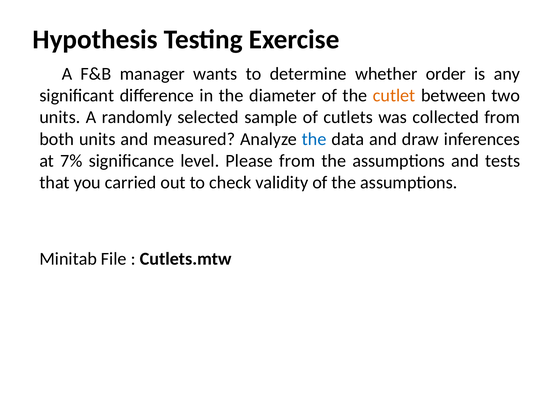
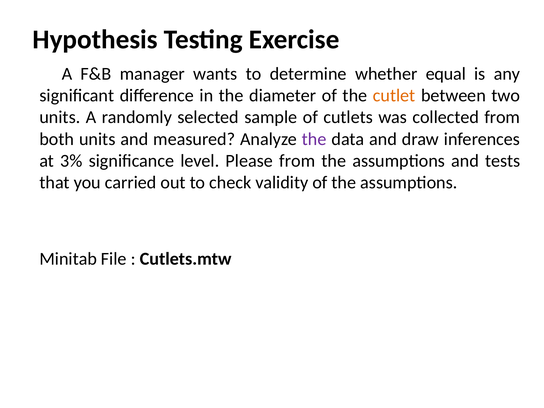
order: order -> equal
the at (314, 139) colour: blue -> purple
7%: 7% -> 3%
